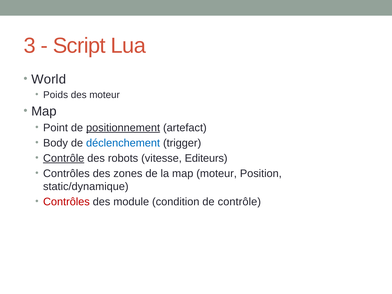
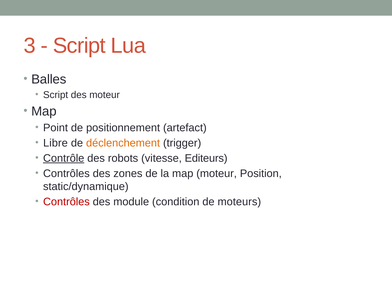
World: World -> Balles
Poids at (56, 95): Poids -> Script
positionnement underline: present -> none
Body: Body -> Libre
déclenchement colour: blue -> orange
de contrôle: contrôle -> moteurs
